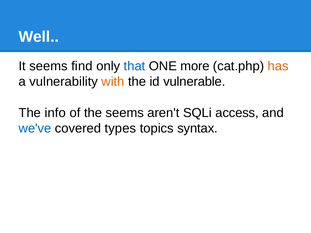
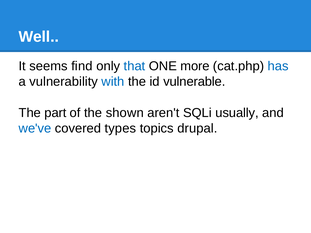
has colour: orange -> blue
with colour: orange -> blue
info: info -> part
the seems: seems -> shown
access: access -> usually
syntax: syntax -> drupal
